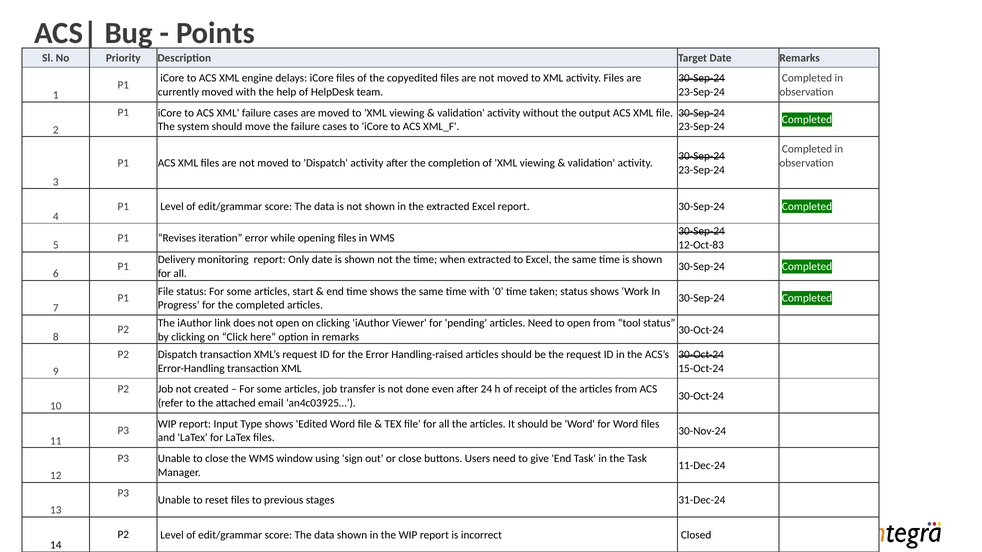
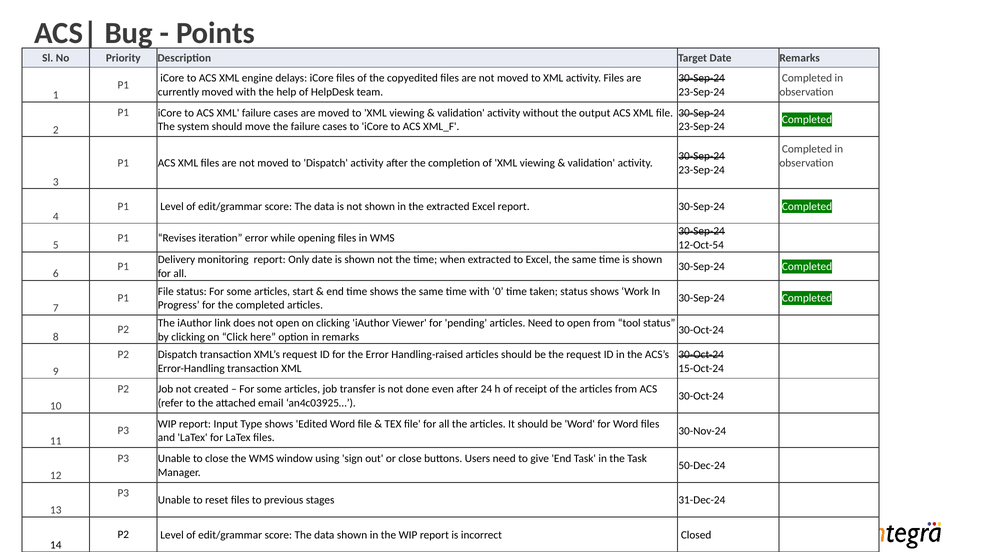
12-Oct-83: 12-Oct-83 -> 12-Oct-54
11-Dec-24: 11-Dec-24 -> 50-Dec-24
